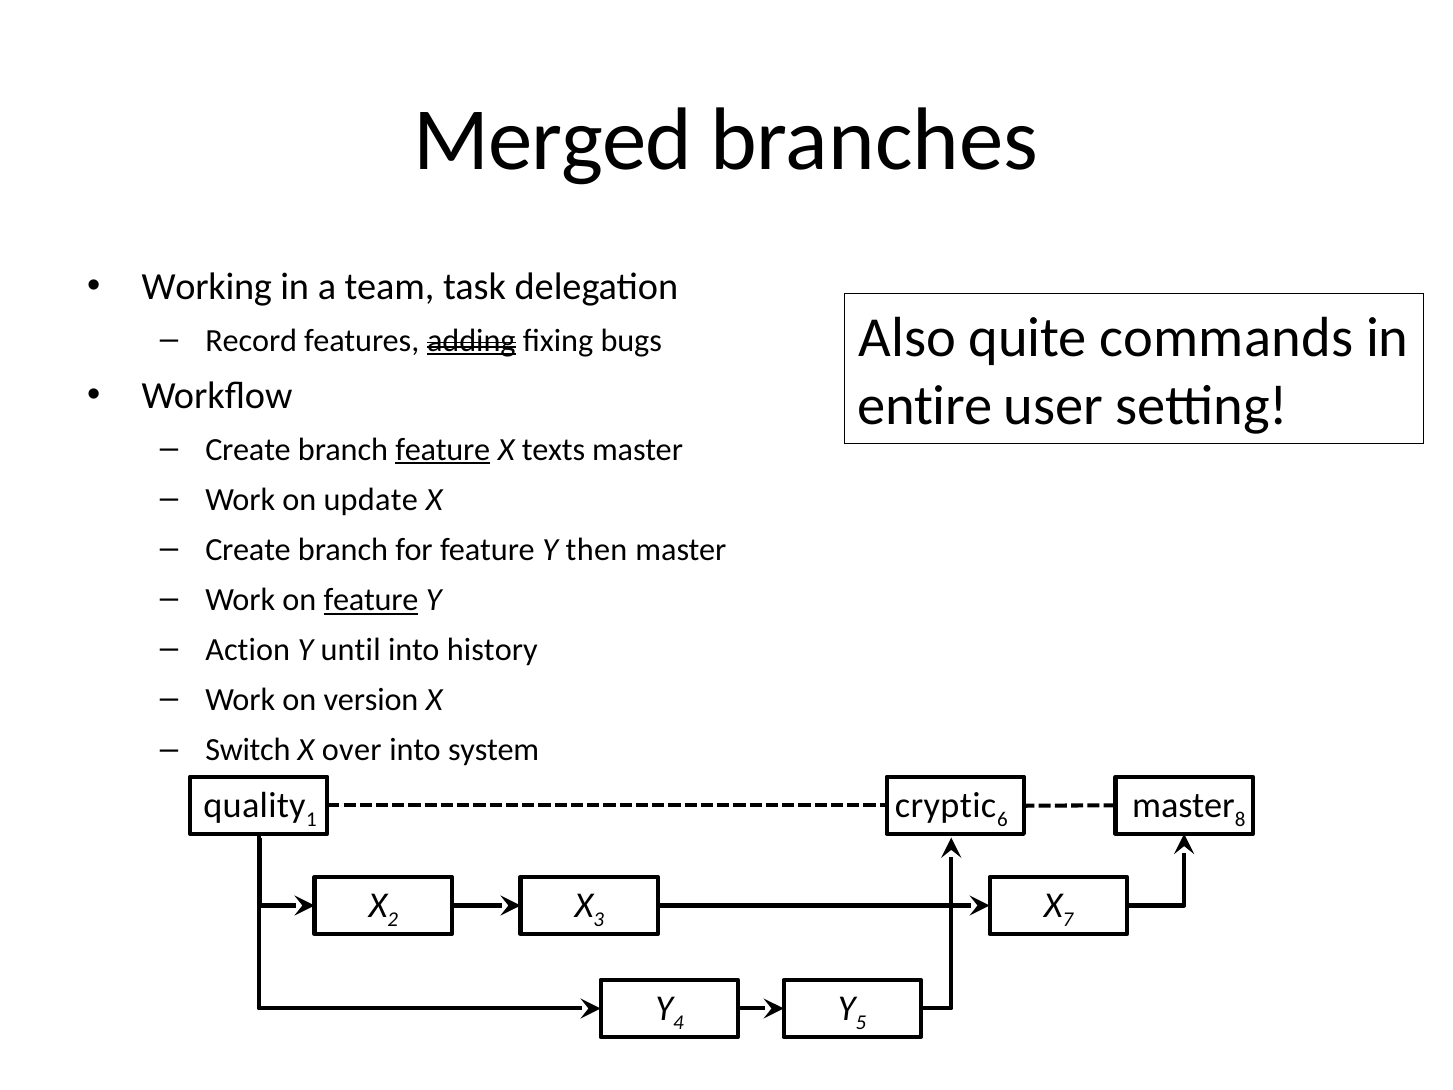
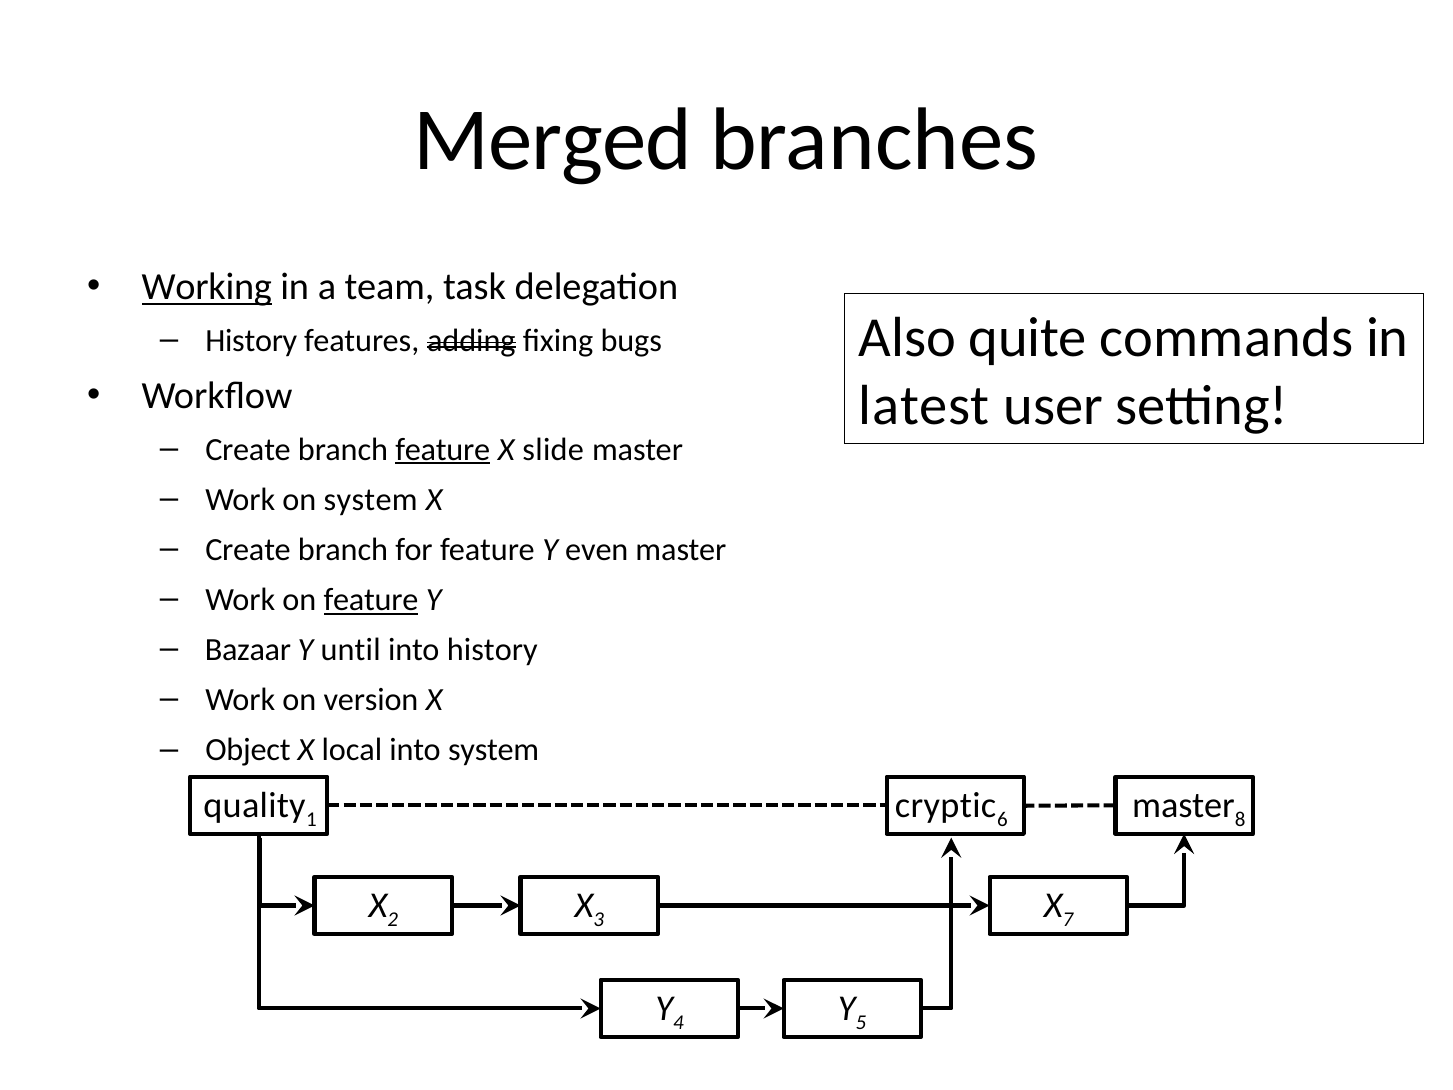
Working underline: none -> present
Record at (251, 340): Record -> History
adding underline: present -> none
entire: entire -> latest
texts: texts -> slide
on update: update -> system
then: then -> even
Action: Action -> Bazaar
Switch: Switch -> Object
over: over -> local
